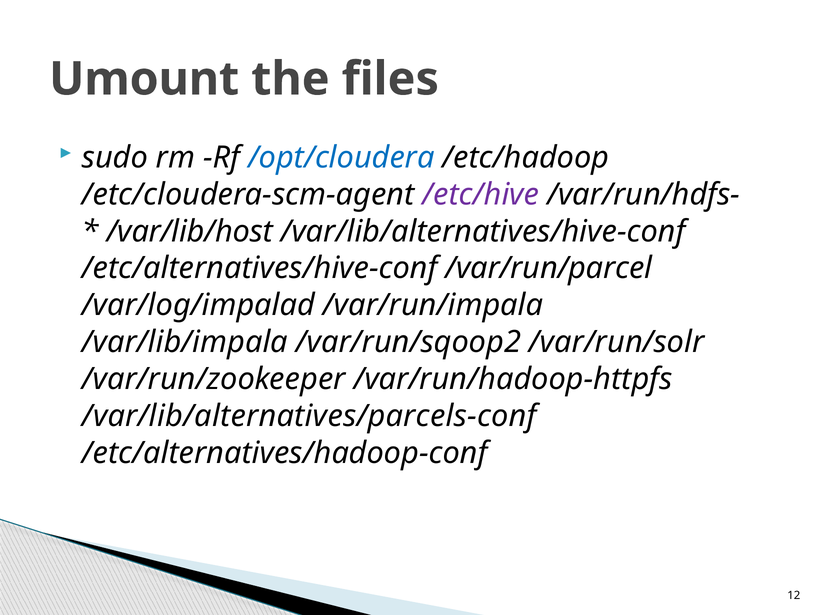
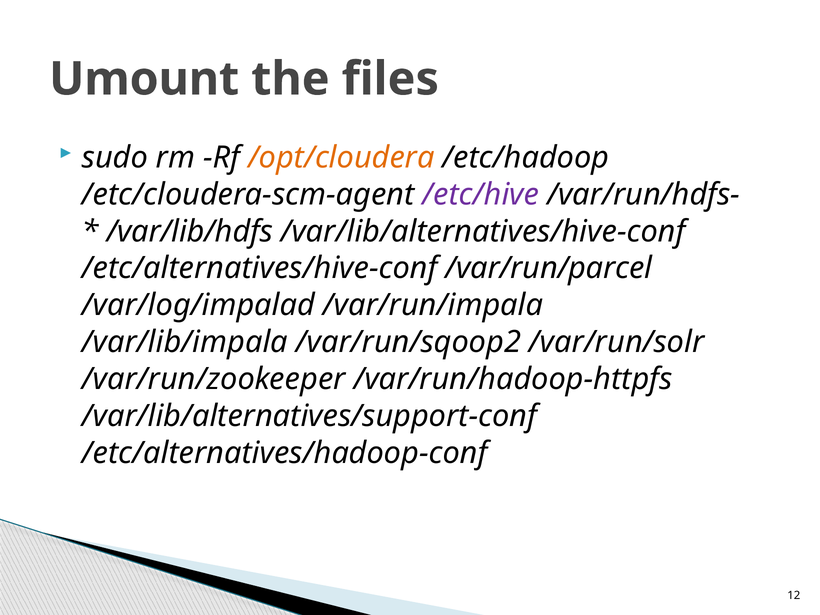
/opt/cloudera colour: blue -> orange
/var/lib/host: /var/lib/host -> /var/lib/hdfs
/var/lib/alternatives/parcels-conf: /var/lib/alternatives/parcels-conf -> /var/lib/alternatives/support-conf
